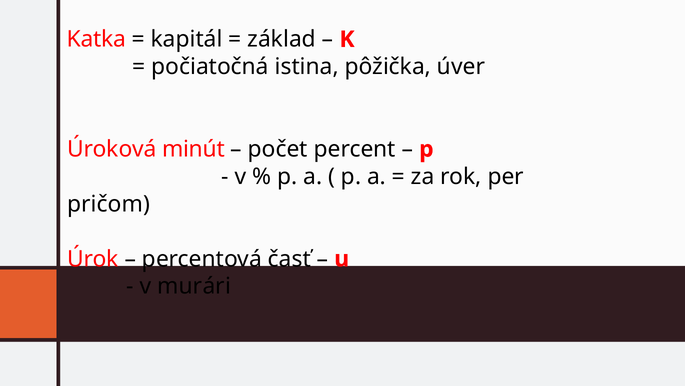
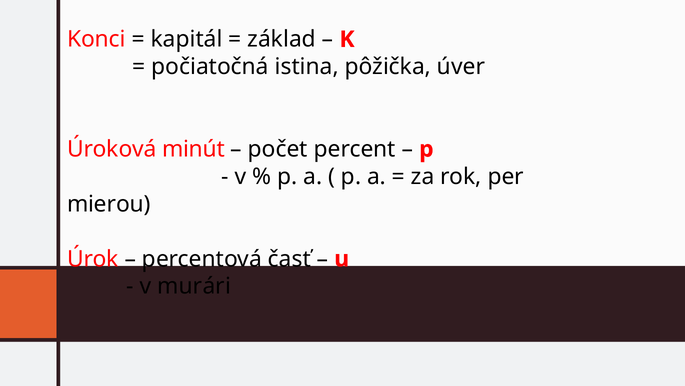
Katka: Katka -> Konci
pričom: pričom -> mierou
